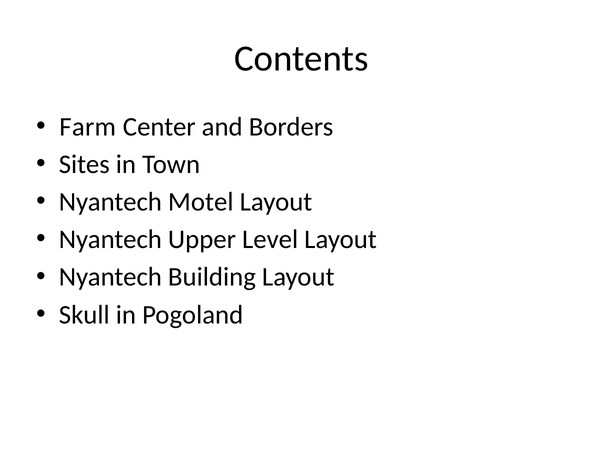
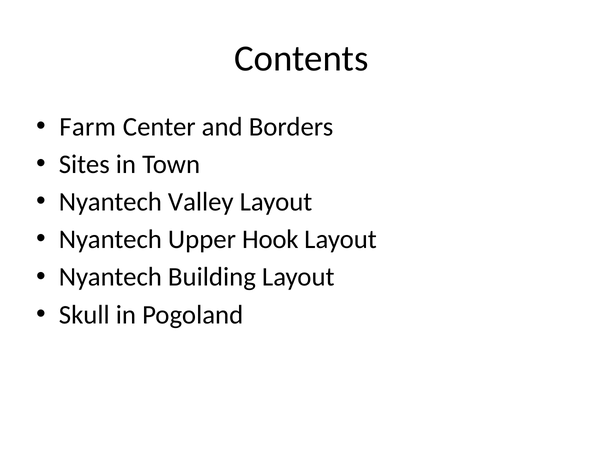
Motel: Motel -> Valley
Level: Level -> Hook
